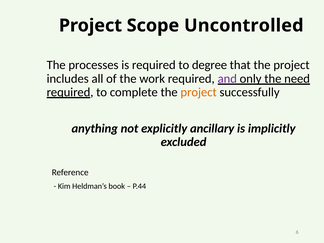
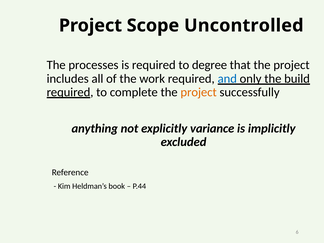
and colour: purple -> blue
need: need -> build
ancillary: ancillary -> variance
